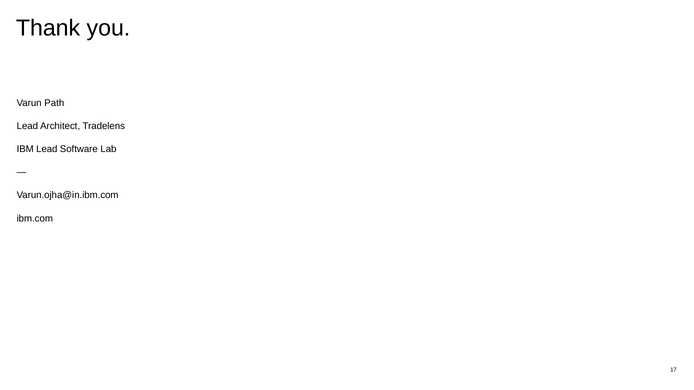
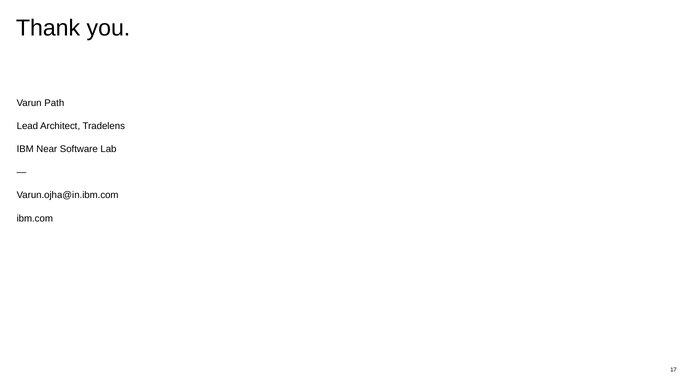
IBM Lead: Lead -> Near
